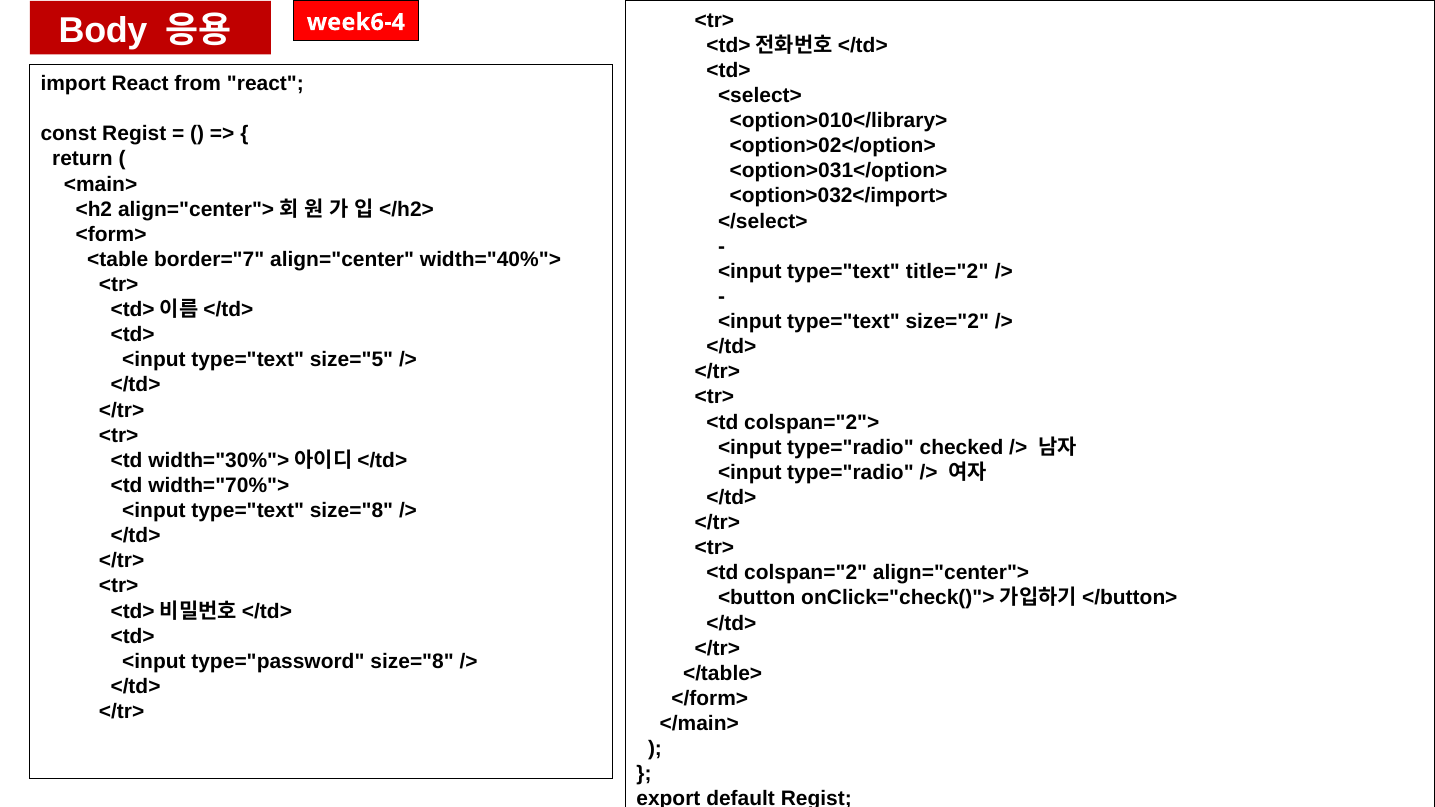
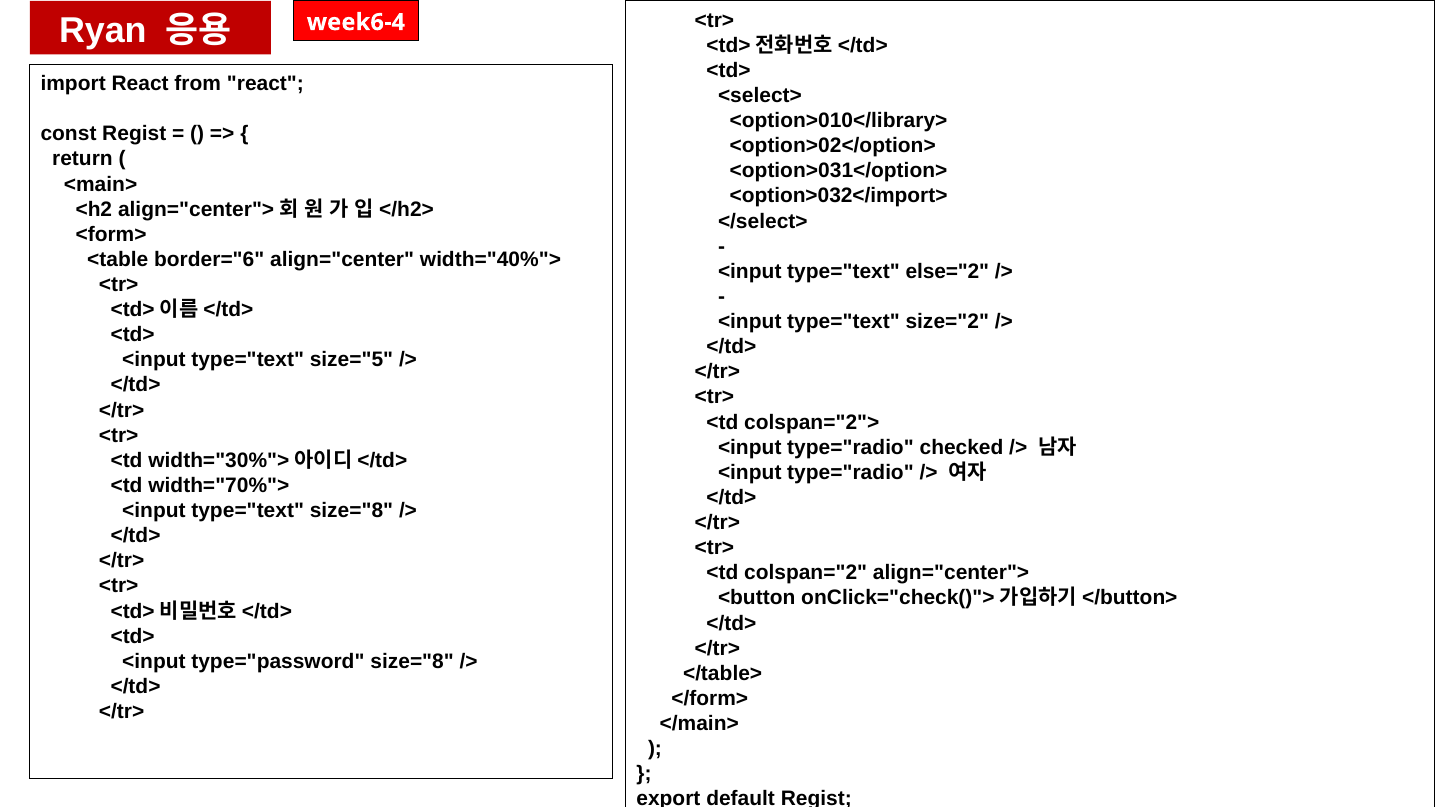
Body: Body -> Ryan
border="7: border="7 -> border="6
title="2: title="2 -> else="2
